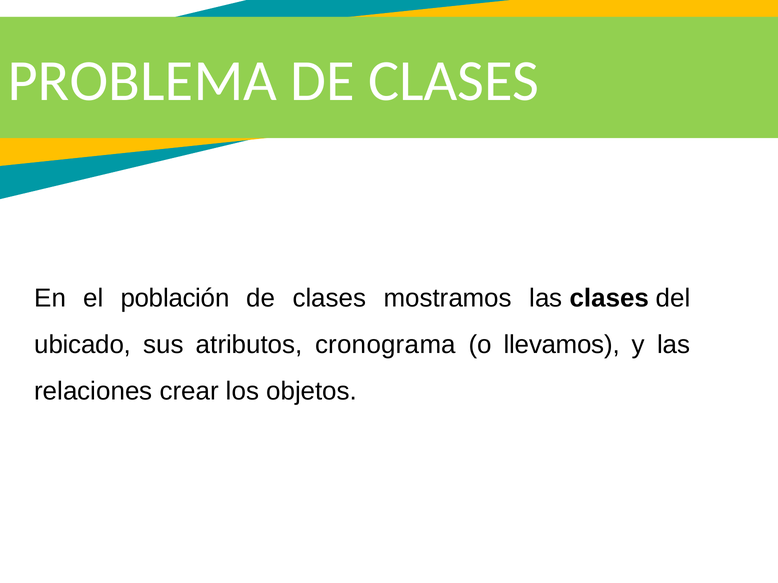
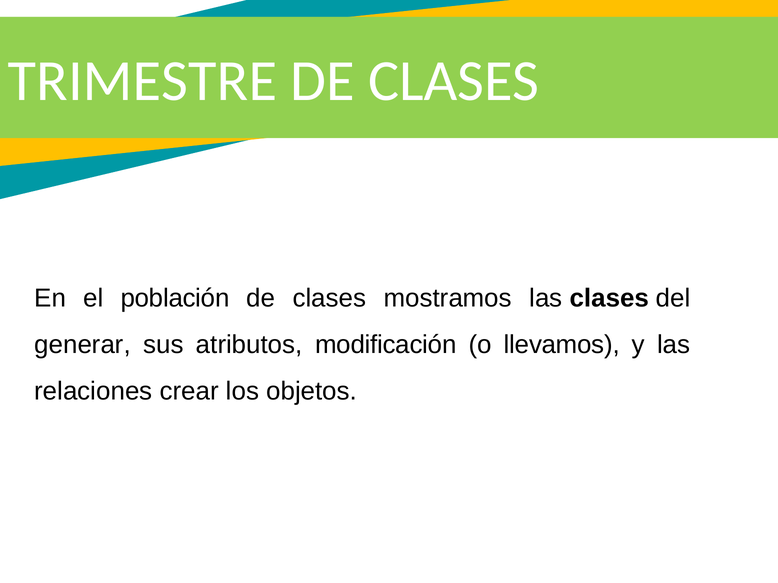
PROBLEMA: PROBLEMA -> TRIMESTRE
ubicado: ubicado -> generar
cronograma: cronograma -> modificación
